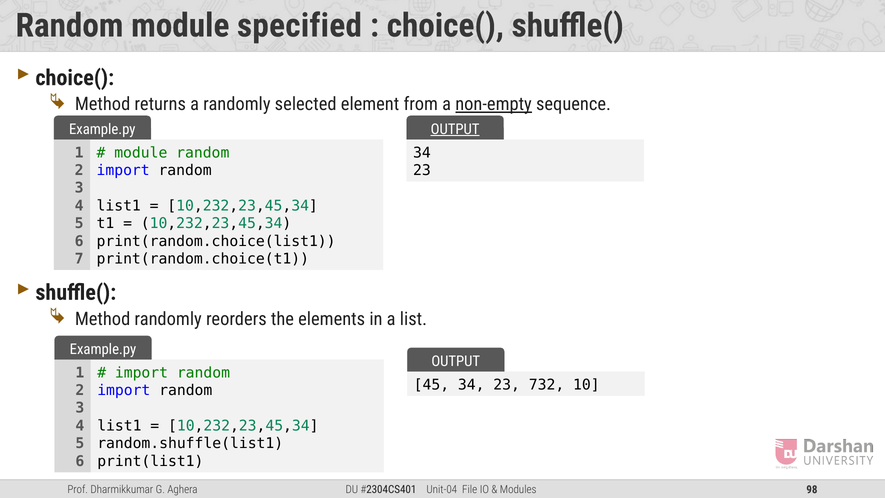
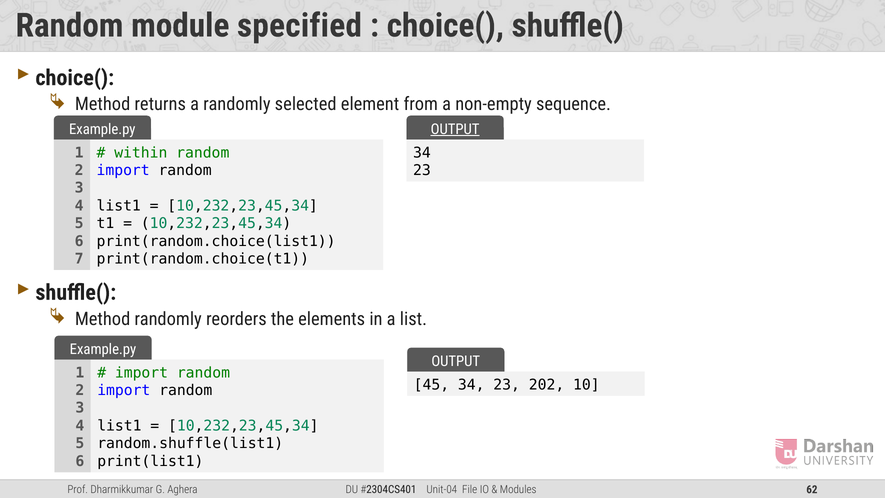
non-empty underline: present -> none
module at (141, 153): module -> within
732: 732 -> 202
98: 98 -> 62
